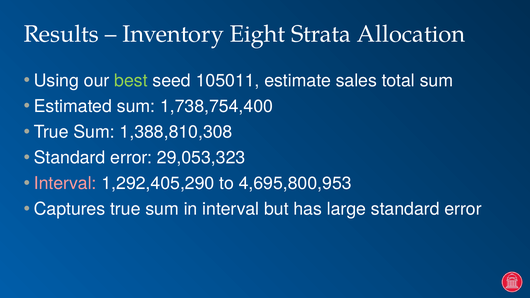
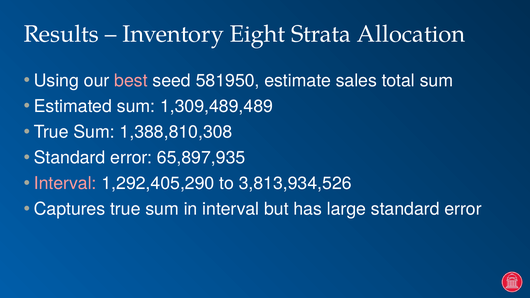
best colour: light green -> pink
105011: 105011 -> 581950
1,738,754,400: 1,738,754,400 -> 1,309,489,489
29,053,323: 29,053,323 -> 65,897,935
4,695,800,953: 4,695,800,953 -> 3,813,934,526
